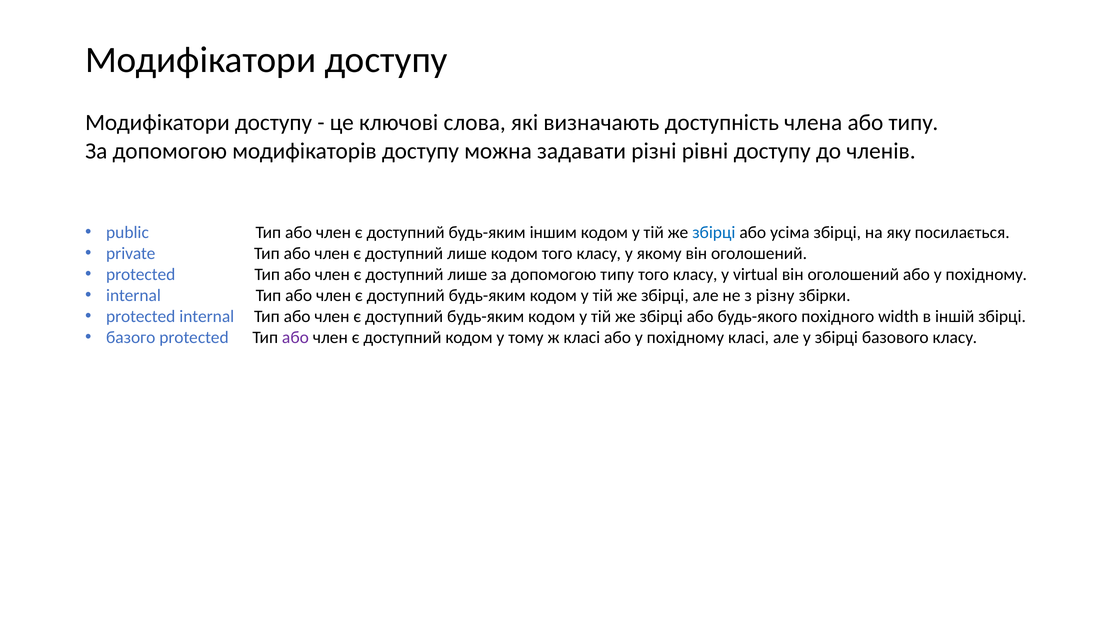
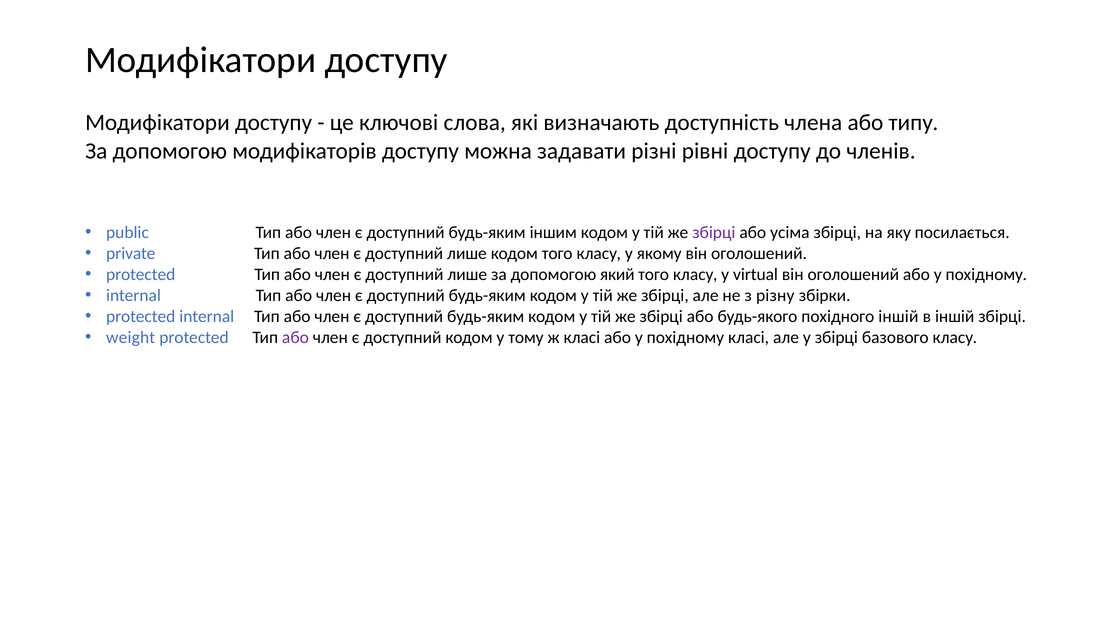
збірці at (714, 233) colour: blue -> purple
допомогою типу: типу -> який
похідного width: width -> іншій
базого: базого -> weight
